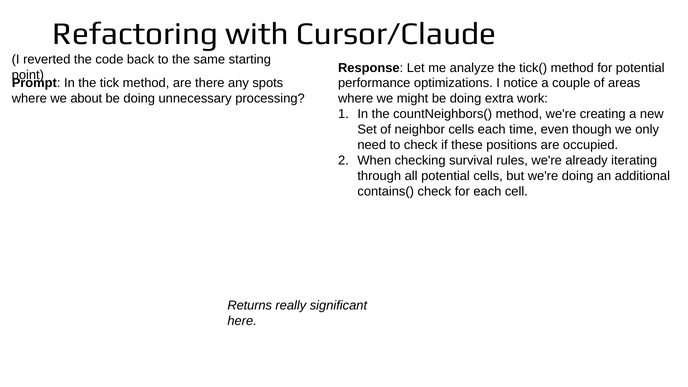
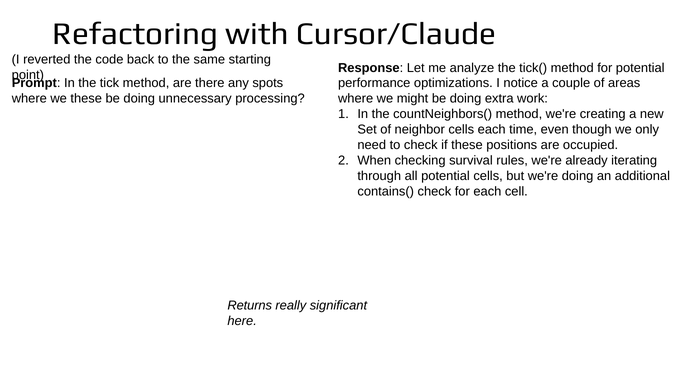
we about: about -> these
